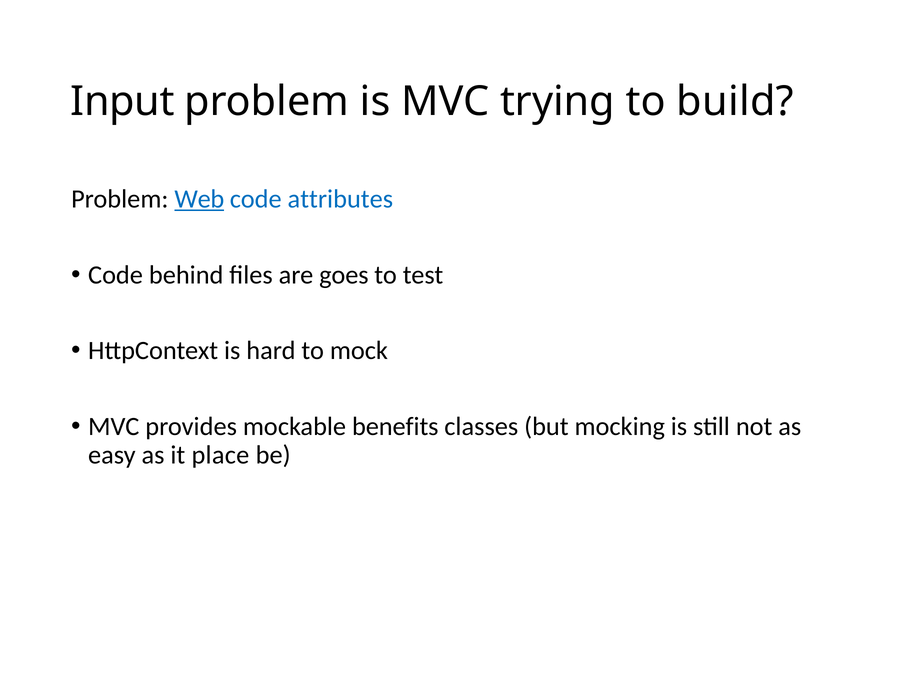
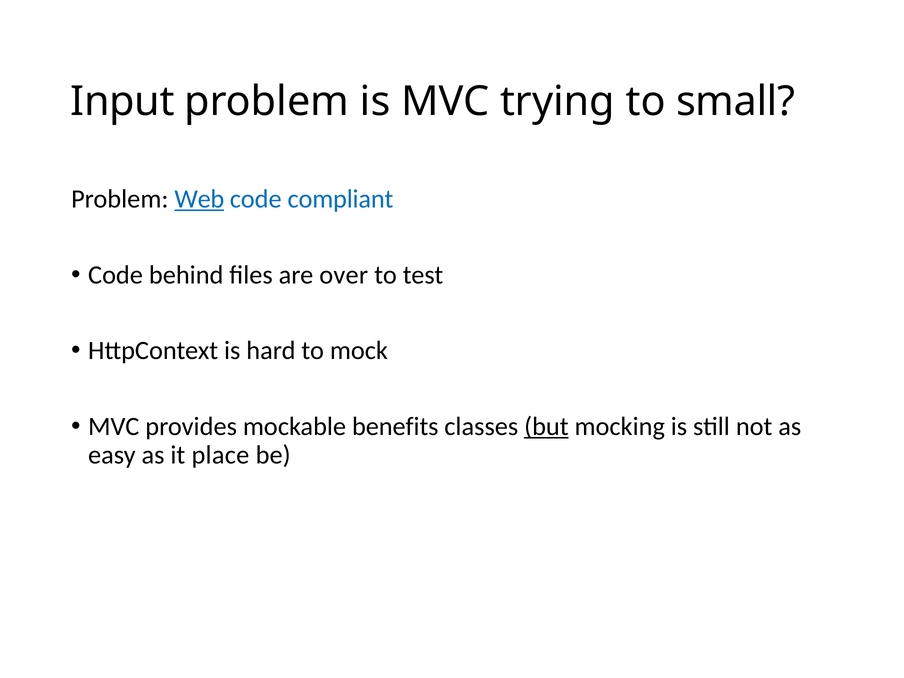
build: build -> small
attributes: attributes -> compliant
goes: goes -> over
but underline: none -> present
